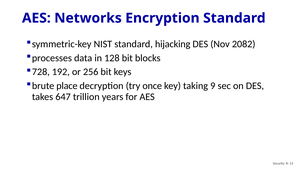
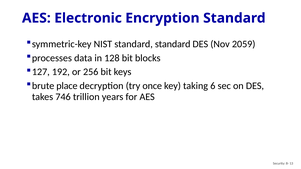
Networks: Networks -> Electronic
standard hijacking: hijacking -> standard
2082: 2082 -> 2059
728: 728 -> 127
9: 9 -> 6
647: 647 -> 746
